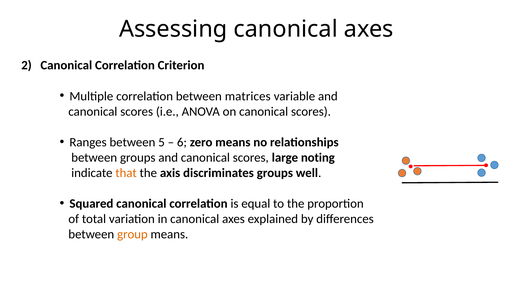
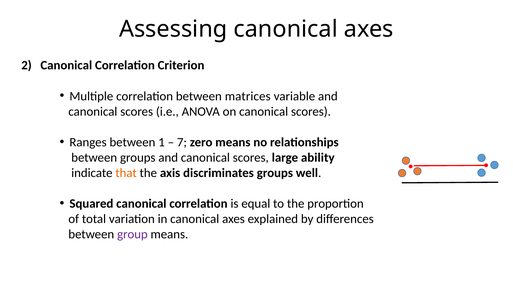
5: 5 -> 1
6: 6 -> 7
noting: noting -> ability
group colour: orange -> purple
